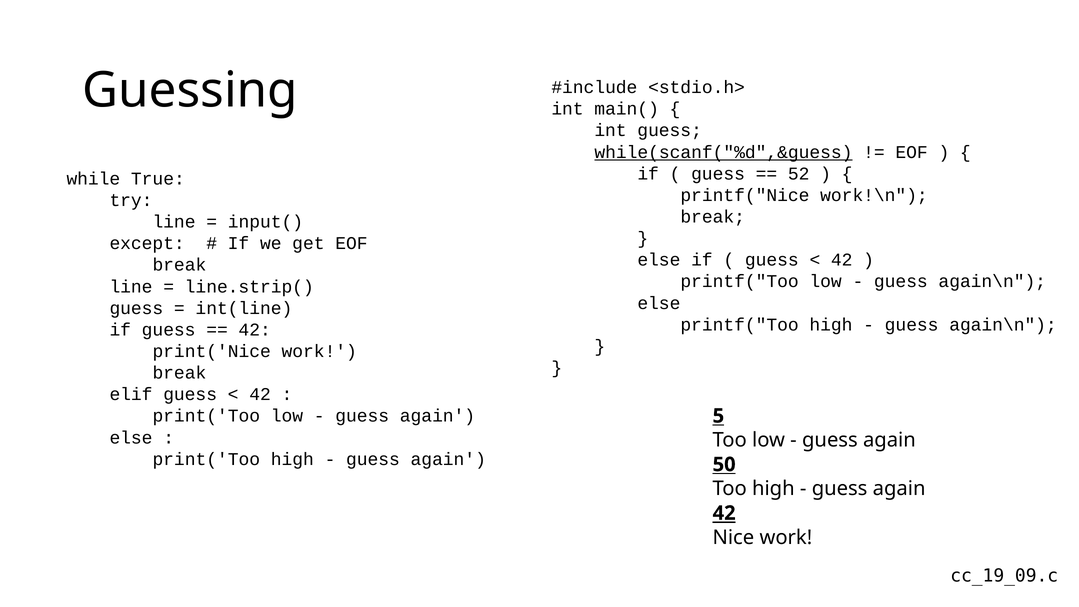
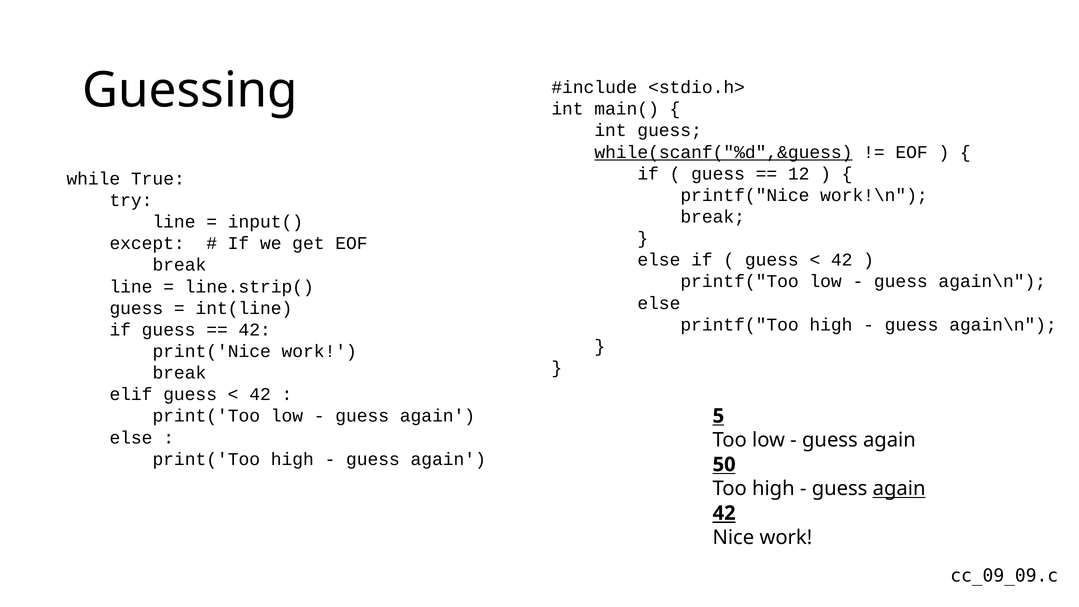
52: 52 -> 12
again at (899, 489) underline: none -> present
cc_19_09.c: cc_19_09.c -> cc_09_09.c
